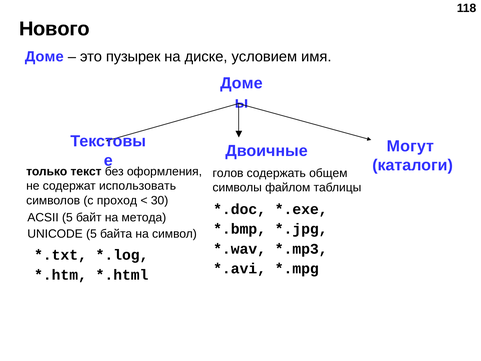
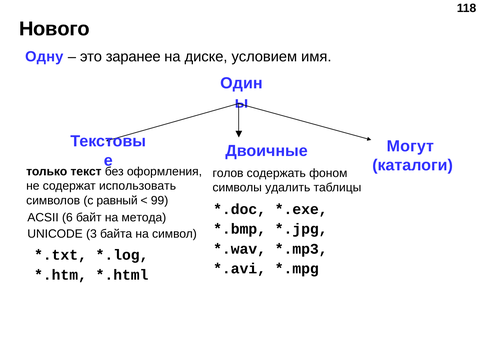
Доме at (44, 57): Доме -> Одну
пузырек: пузырек -> заранее
Доме at (241, 83): Доме -> Один
общем: общем -> фоном
файлом: файлом -> удалить
проход: проход -> равный
30: 30 -> 99
ACSII 5: 5 -> 6
UNICODE 5: 5 -> 3
